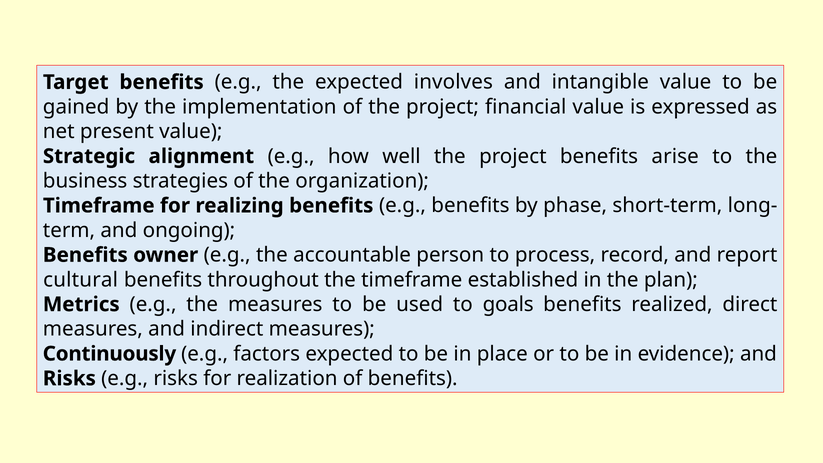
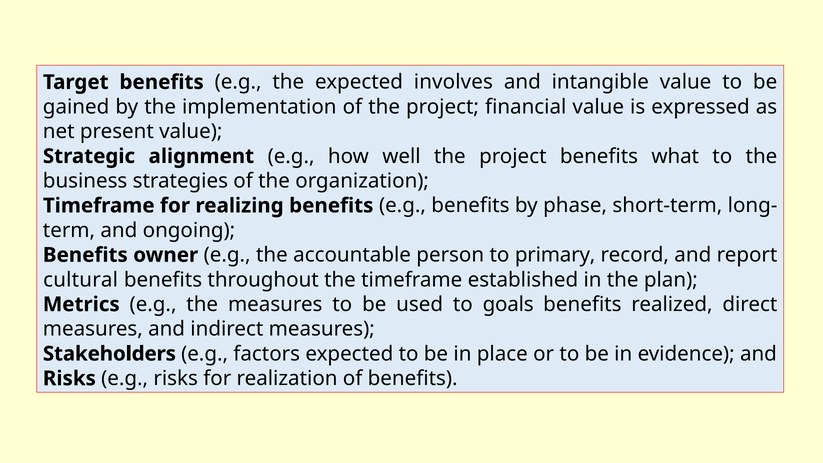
arise: arise -> what
process: process -> primary
Continuously: Continuously -> Stakeholders
